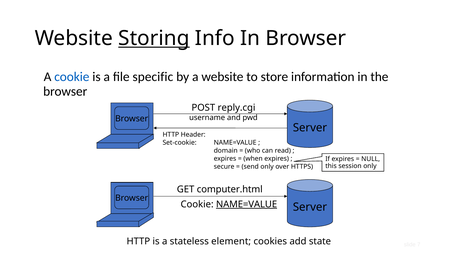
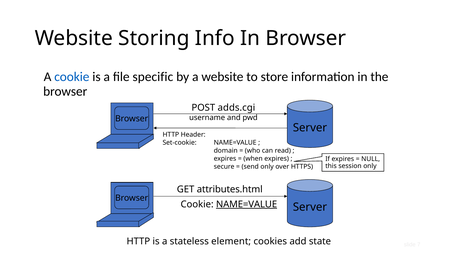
Storing underline: present -> none
reply.cgi: reply.cgi -> adds.cgi
computer.html: computer.html -> attributes.html
